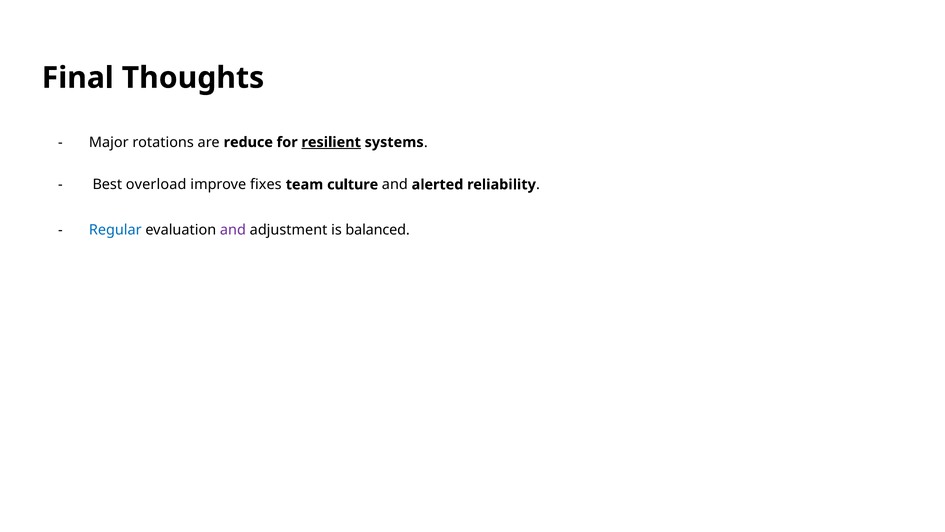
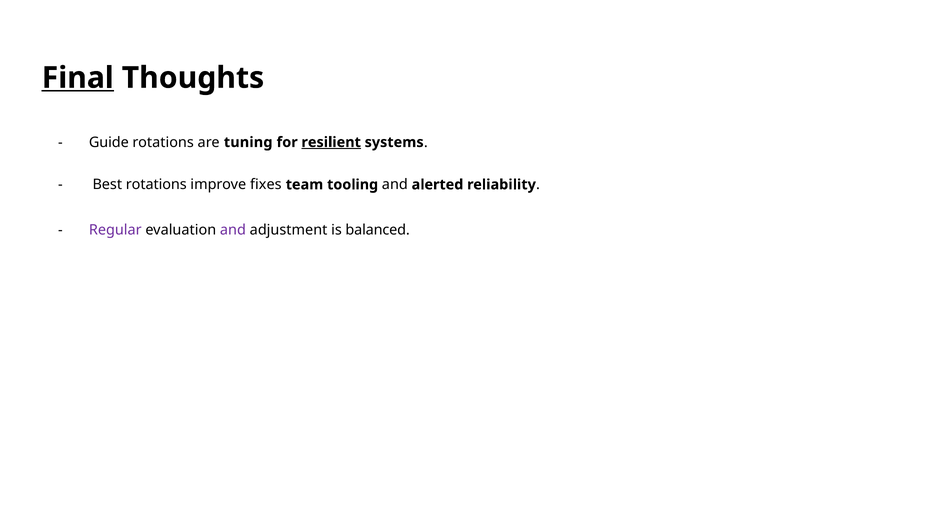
Final underline: none -> present
Major: Major -> Guide
reduce: reduce -> tuning
Best overload: overload -> rotations
culture: culture -> tooling
Regular colour: blue -> purple
